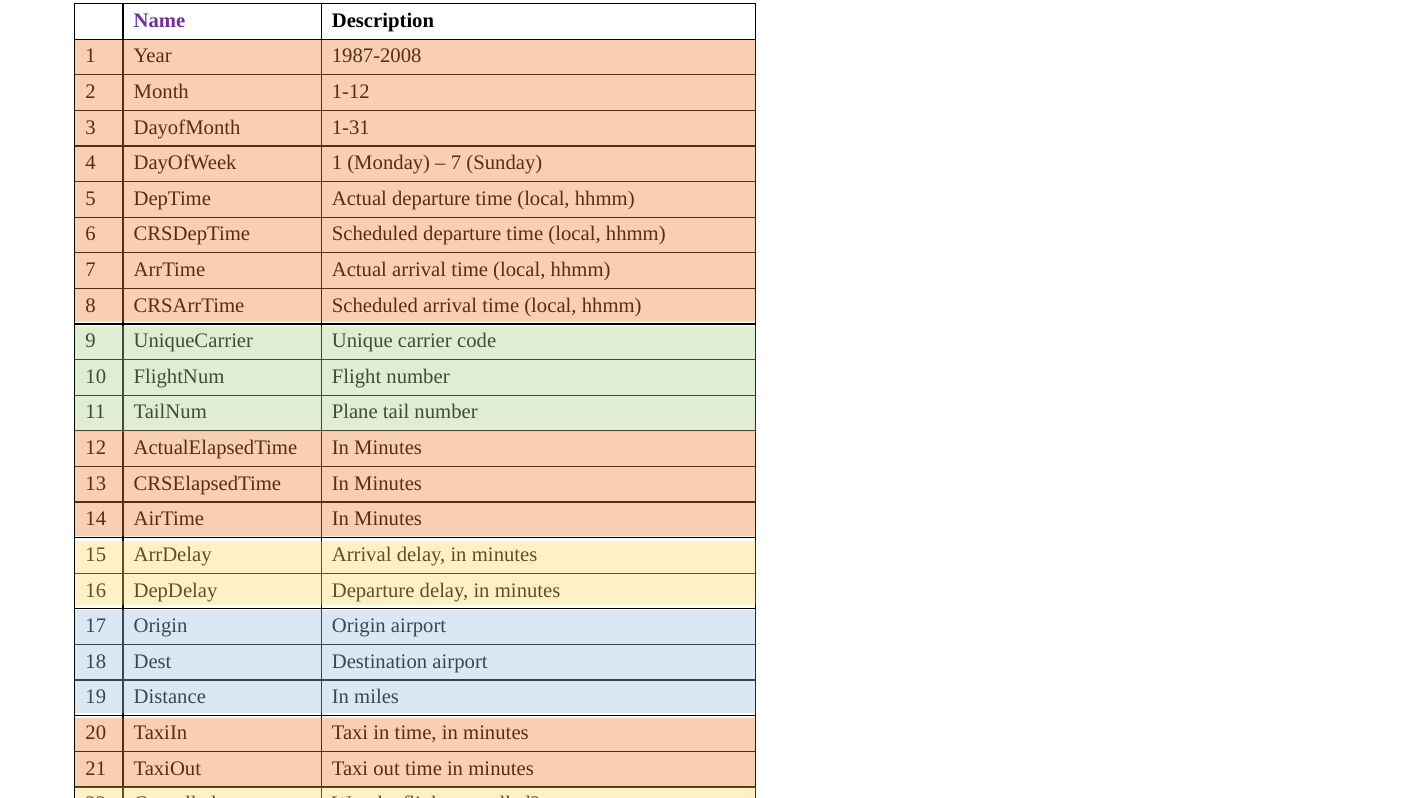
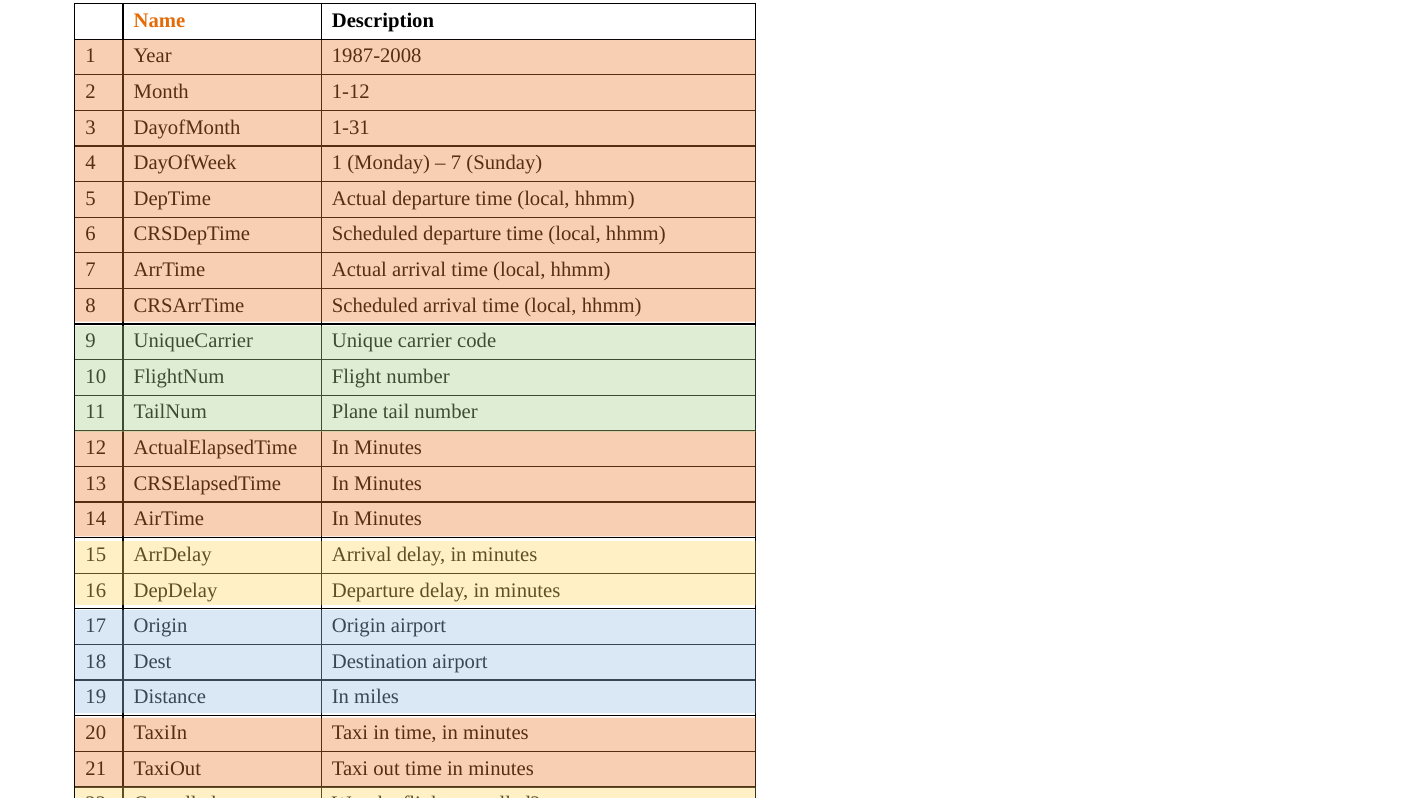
Name colour: purple -> orange
